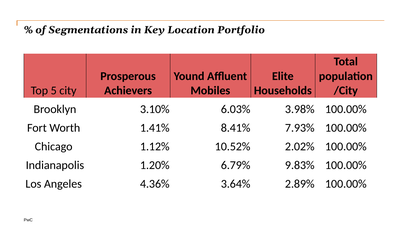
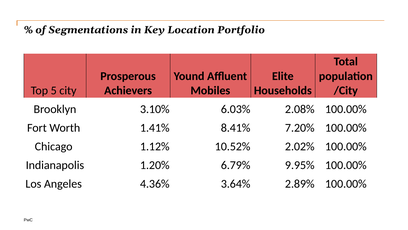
3.98%: 3.98% -> 2.08%
7.93%: 7.93% -> 7.20%
9.83%: 9.83% -> 9.95%
